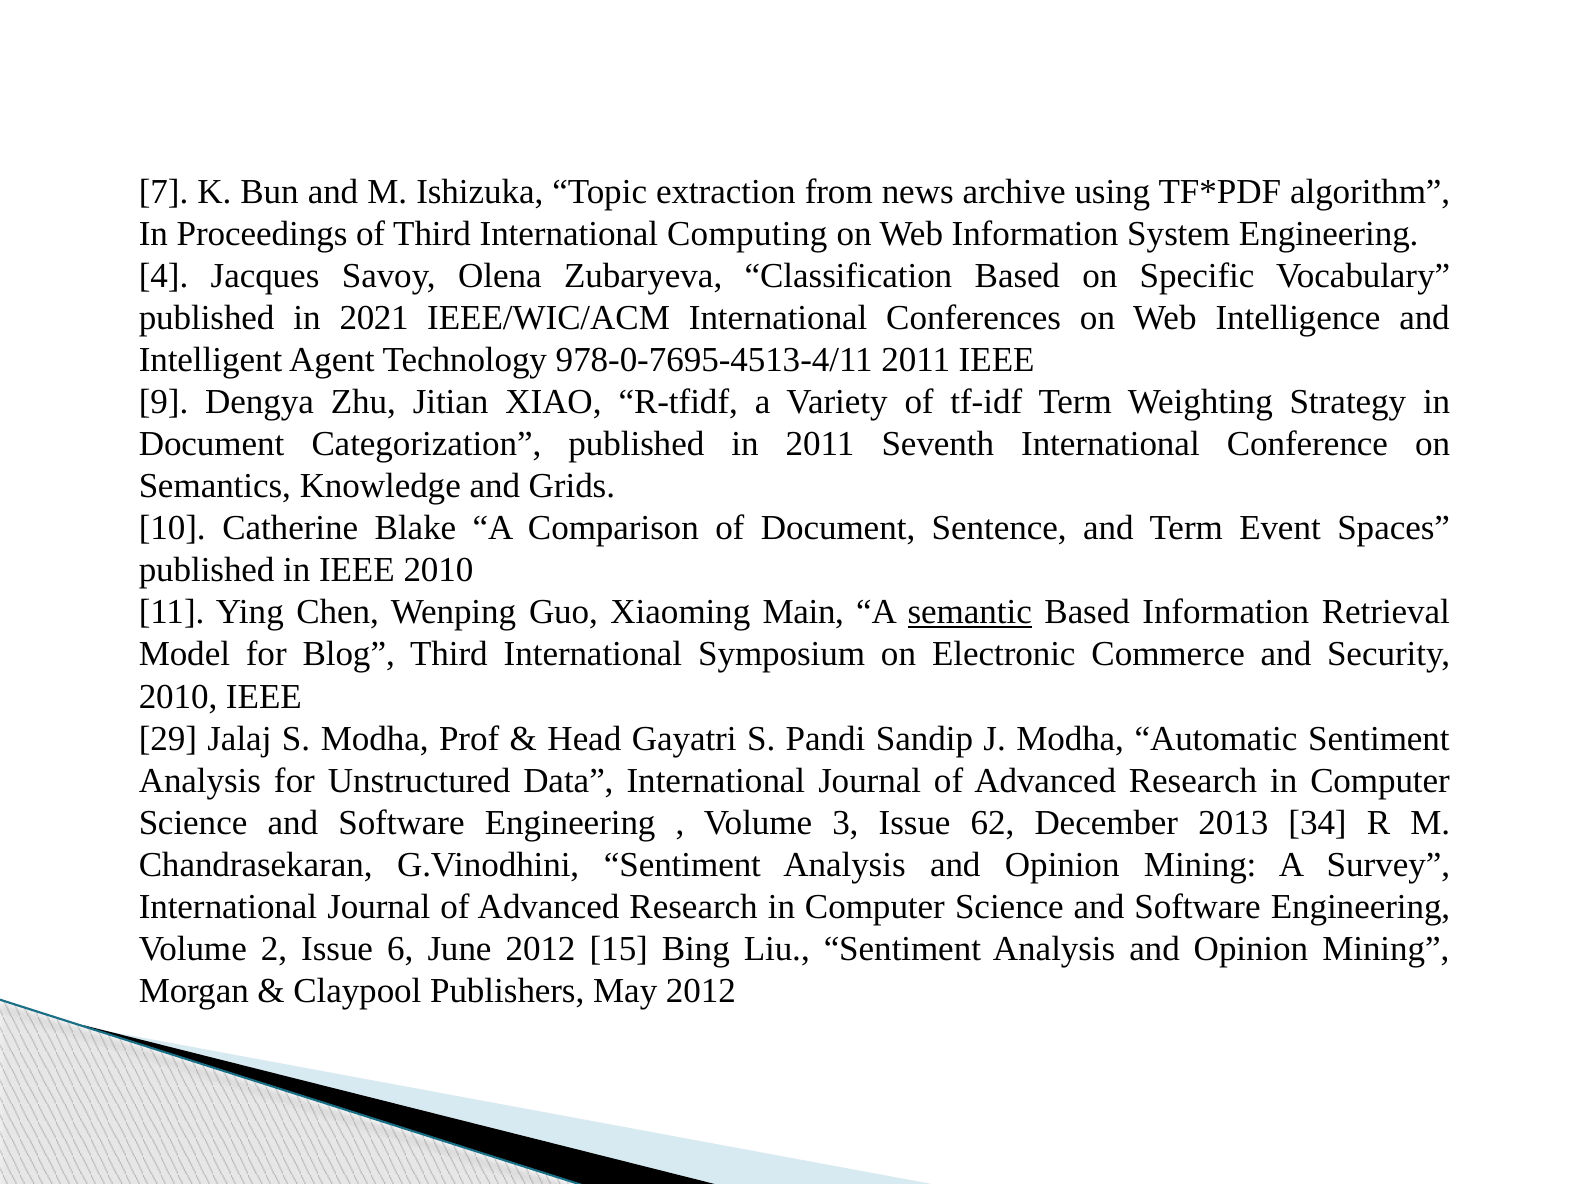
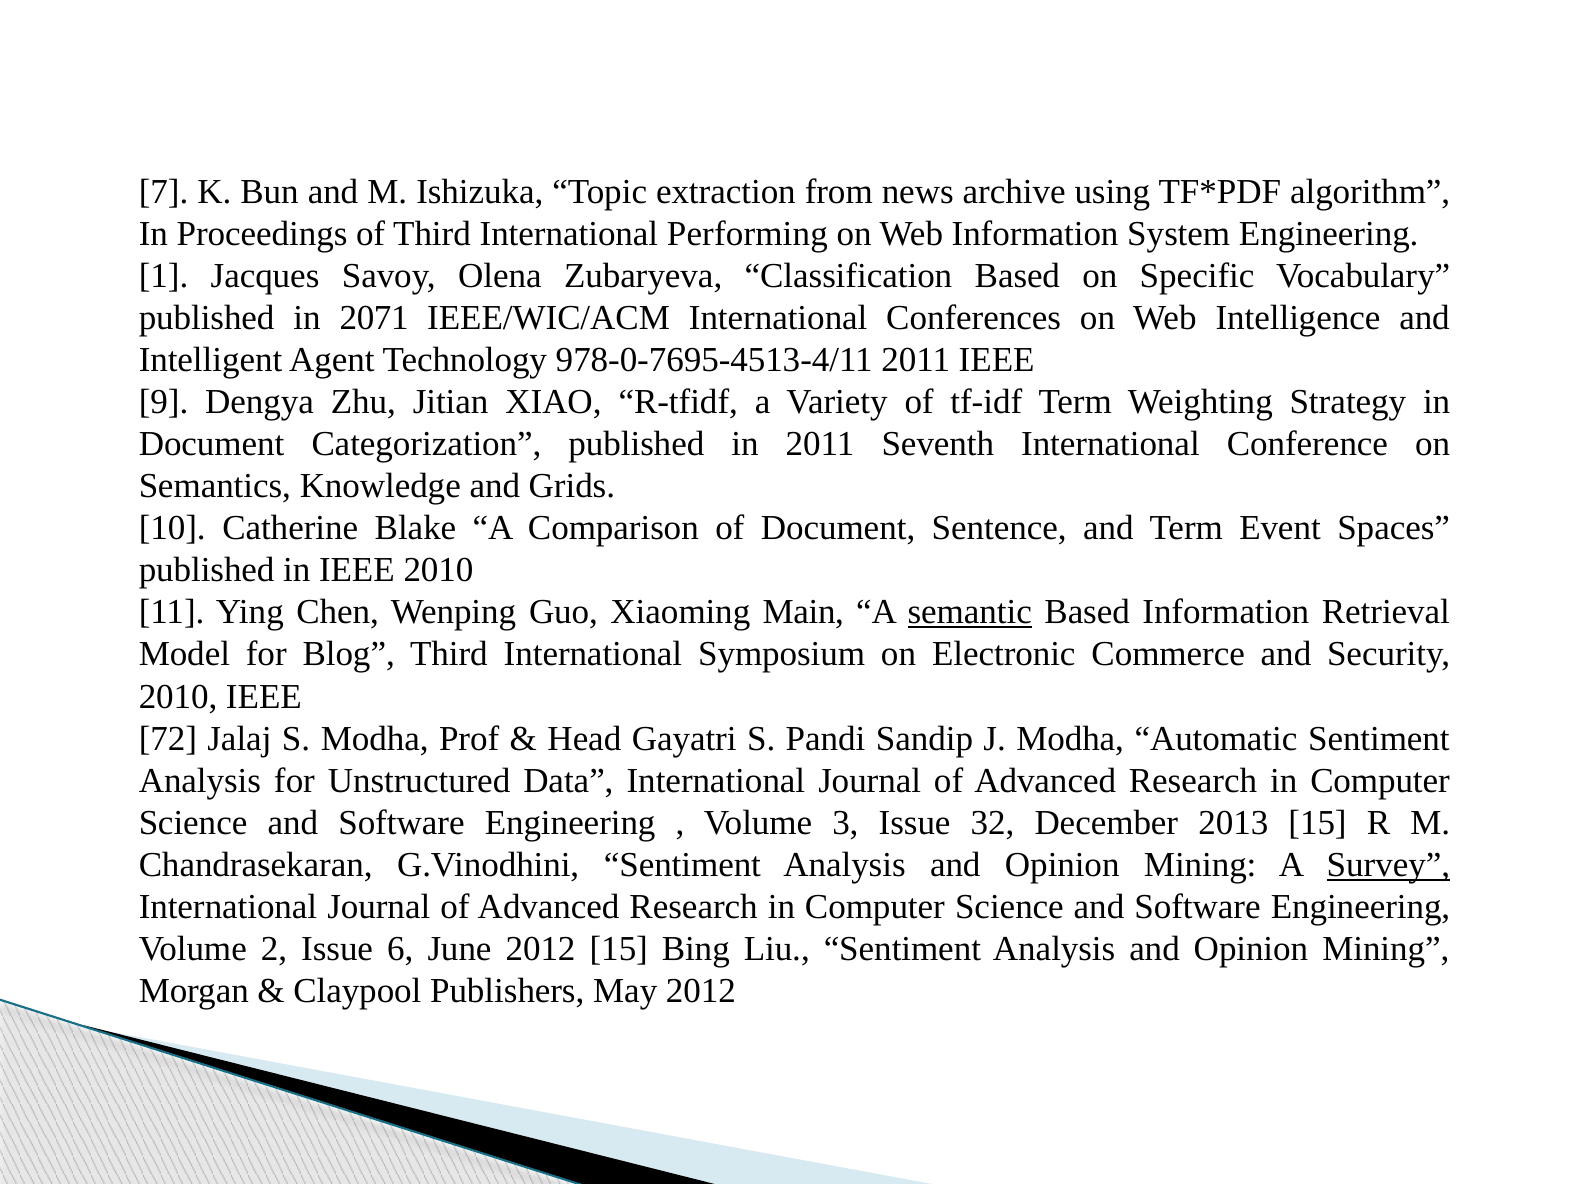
Computing: Computing -> Performing
4: 4 -> 1
2021: 2021 -> 2071
29: 29 -> 72
62: 62 -> 32
2013 34: 34 -> 15
Survey underline: none -> present
